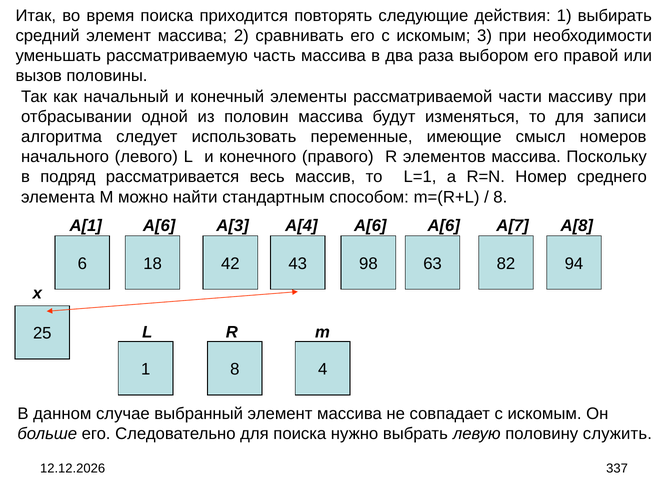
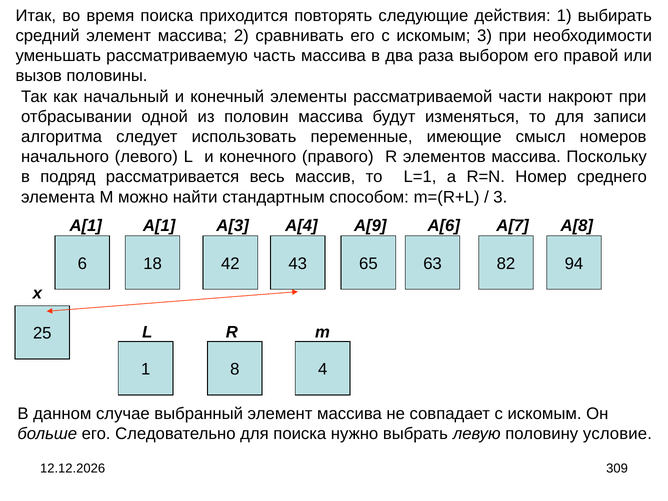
массиву: массиву -> накроют
8 at (500, 197): 8 -> 3
A[1 A[6: A[6 -> A[1
A[4 A[6: A[6 -> A[9
98: 98 -> 65
служить: служить -> условие
337: 337 -> 309
